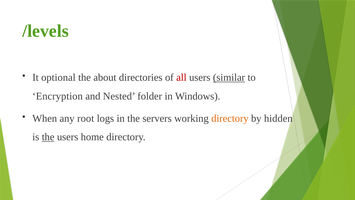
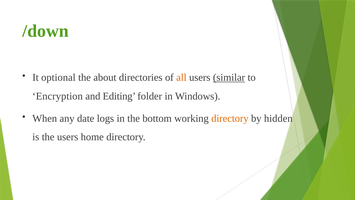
/levels: /levels -> /down
all colour: red -> orange
Nested: Nested -> Editing
root: root -> date
servers: servers -> bottom
the at (48, 137) underline: present -> none
